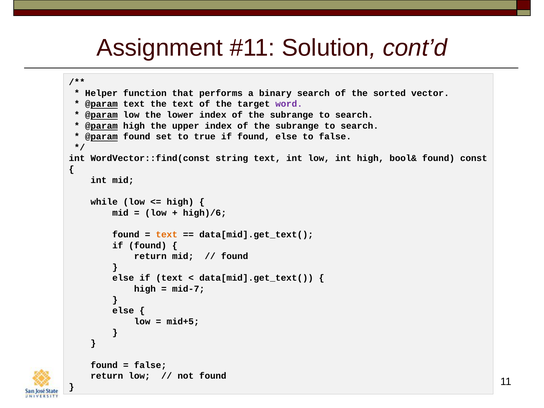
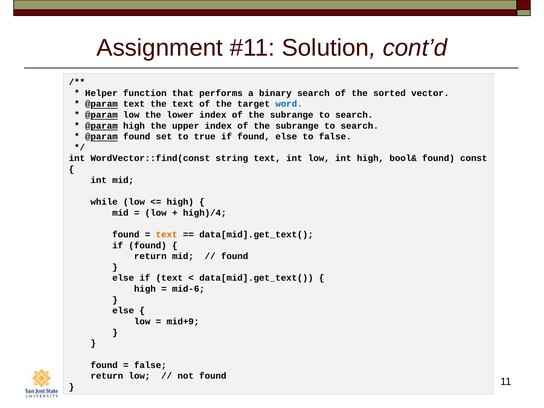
word colour: purple -> blue
high)/6: high)/6 -> high)/4
mid-7: mid-7 -> mid-6
mid+5: mid+5 -> mid+9
